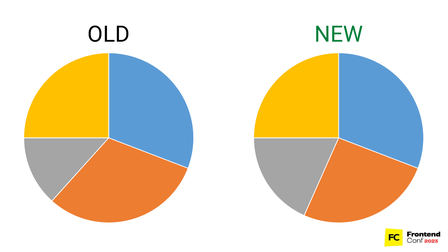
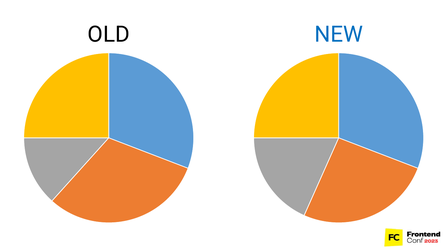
NEW colour: green -> blue
